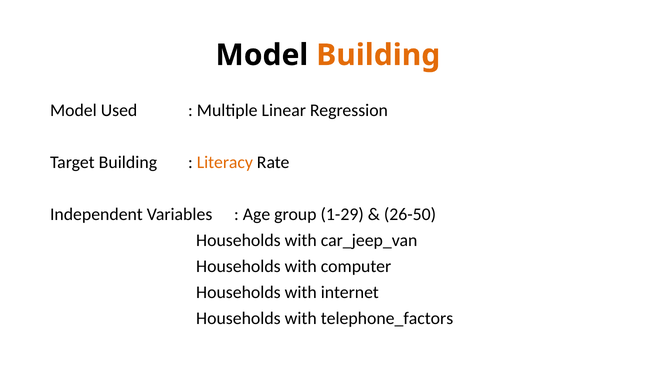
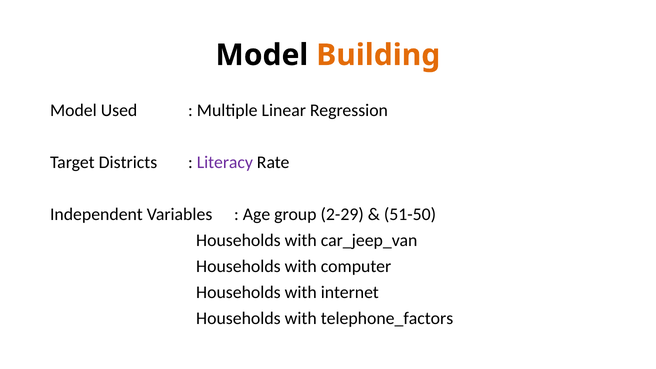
Target Building: Building -> Districts
Literacy colour: orange -> purple
1-29: 1-29 -> 2-29
26-50: 26-50 -> 51-50
